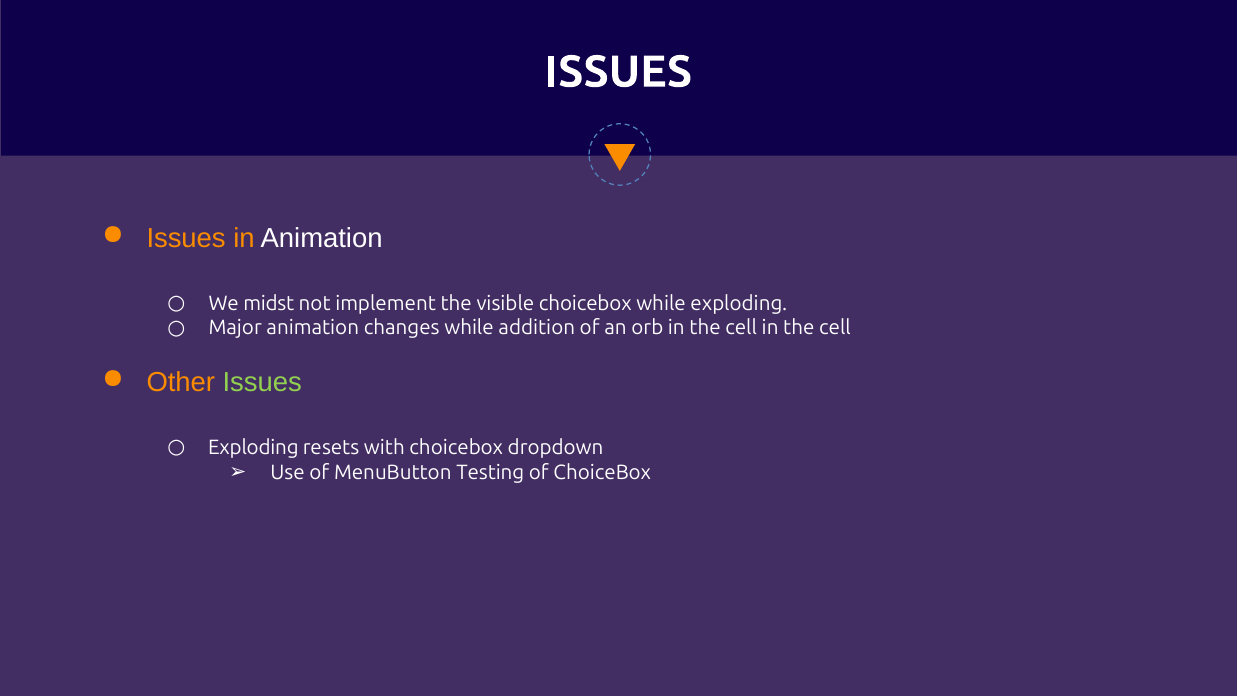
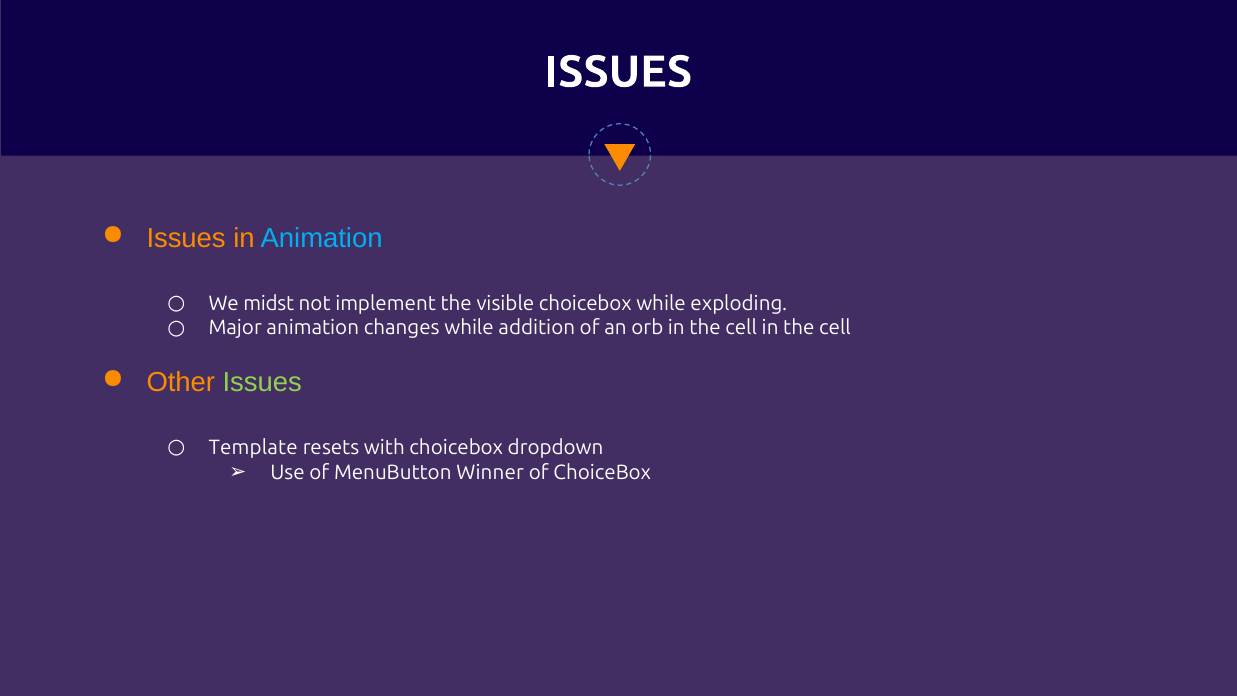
Animation at (322, 238) colour: white -> light blue
Exploding at (253, 448): Exploding -> Template
Testing: Testing -> Winner
